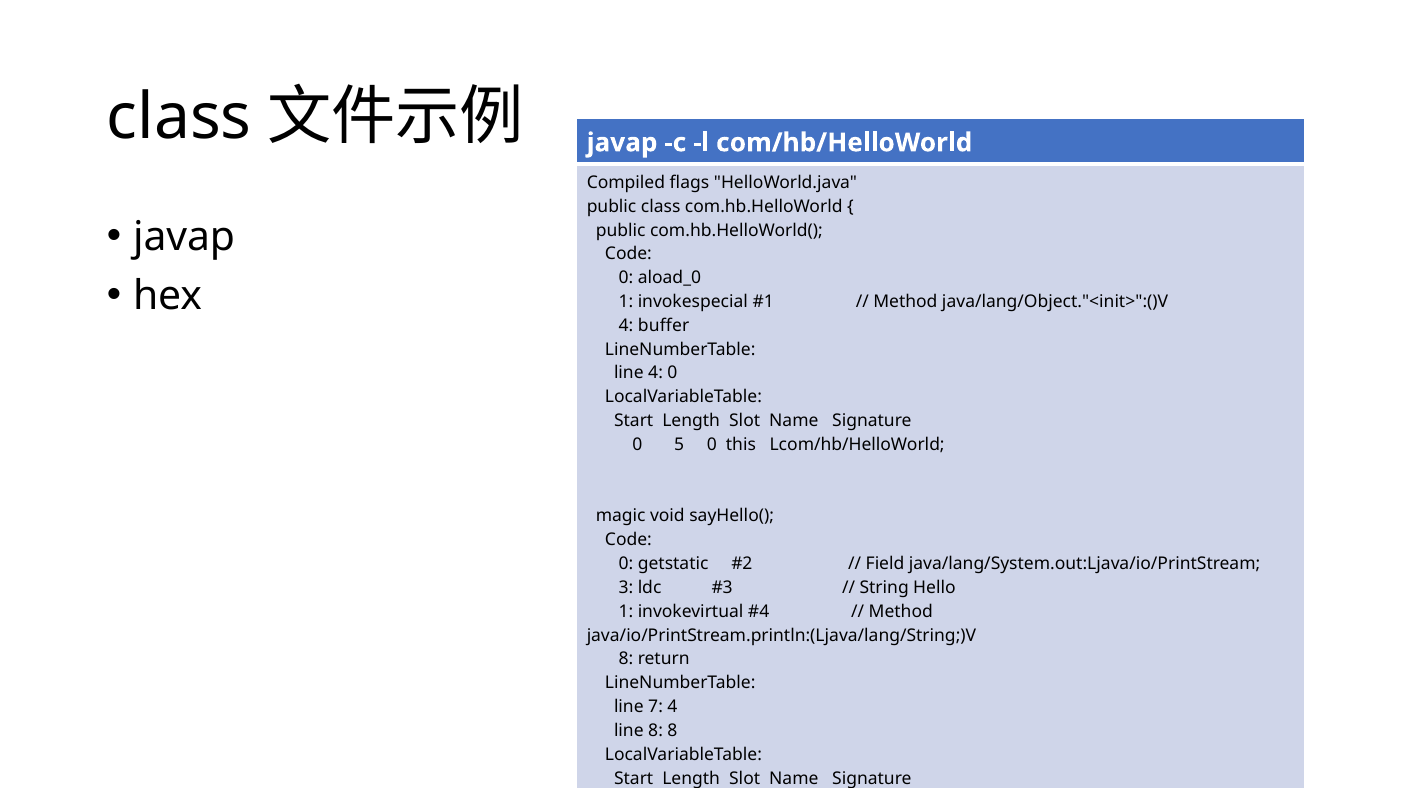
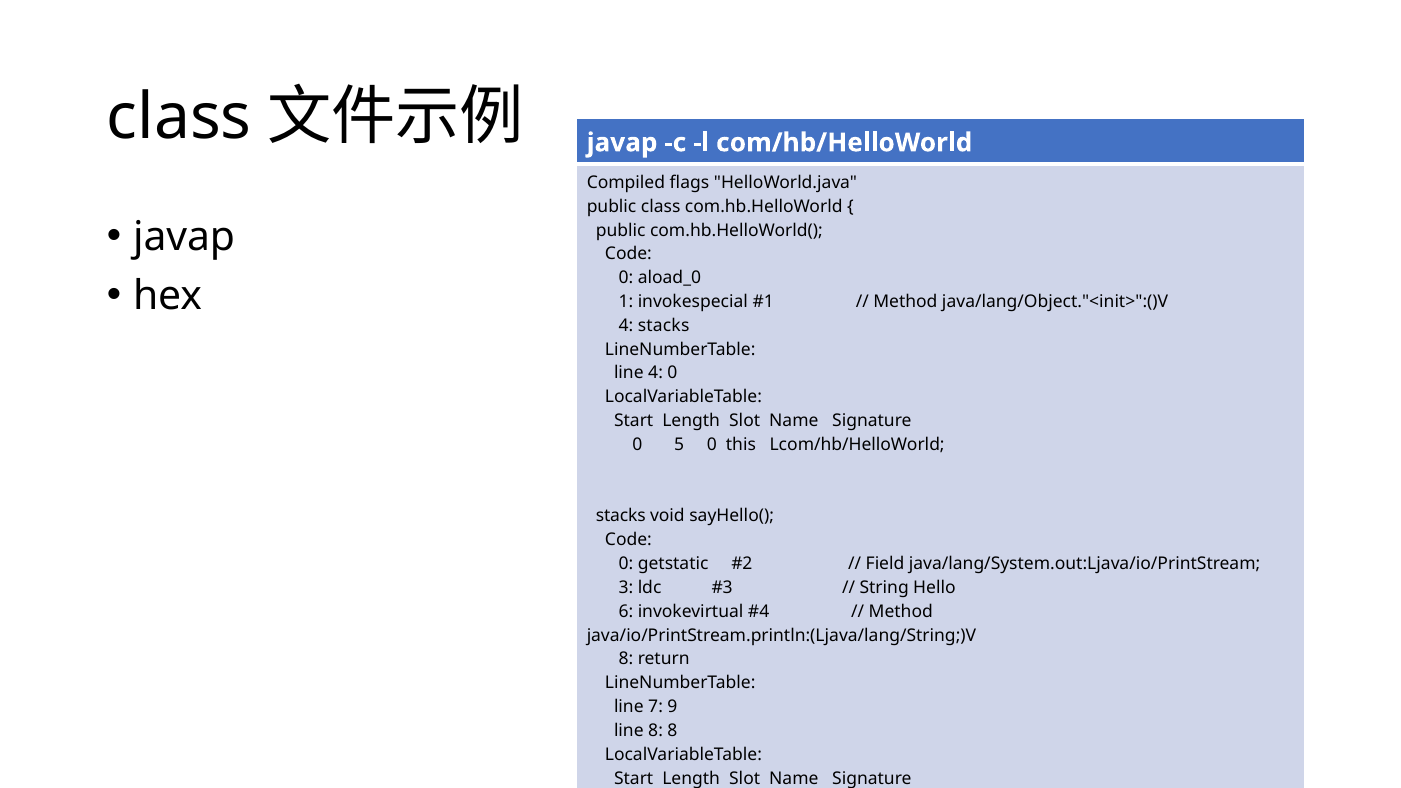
4 buffer: buffer -> stacks
magic at (621, 516): magic -> stacks
1 at (626, 612): 1 -> 6
7 4: 4 -> 9
